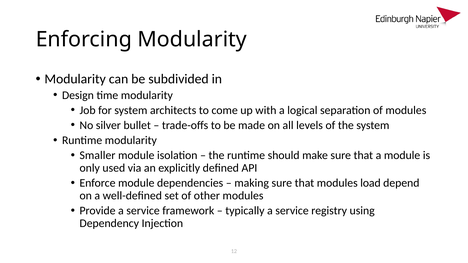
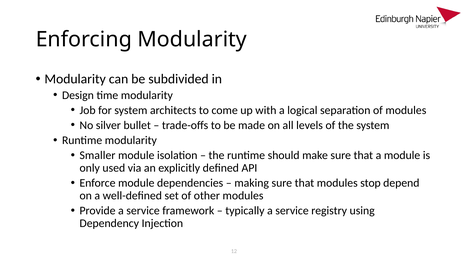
load: load -> stop
